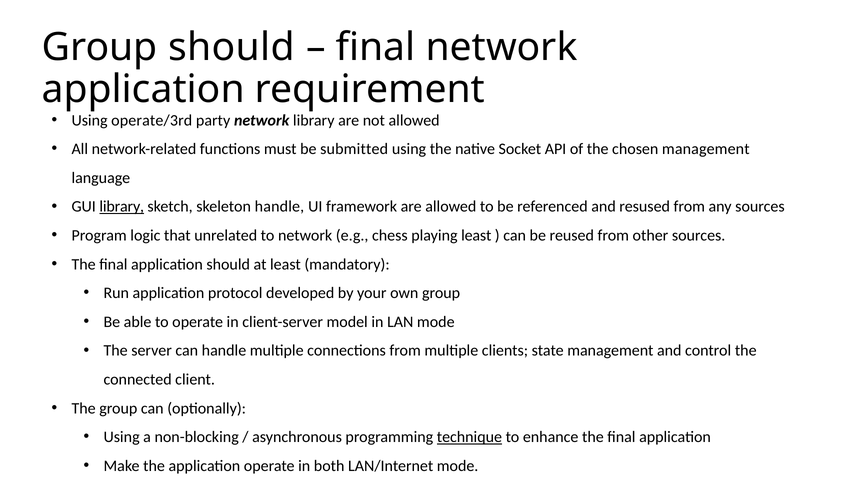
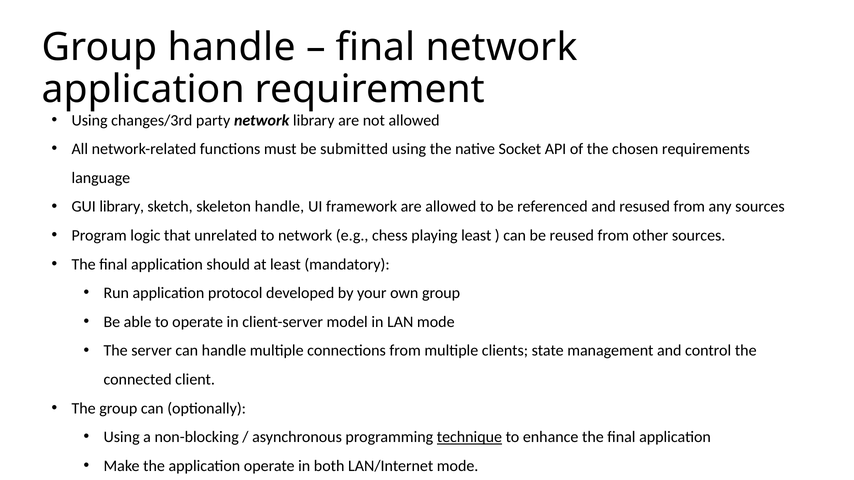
Group should: should -> handle
operate/3rd: operate/3rd -> changes/3rd
chosen management: management -> requirements
library at (122, 207) underline: present -> none
